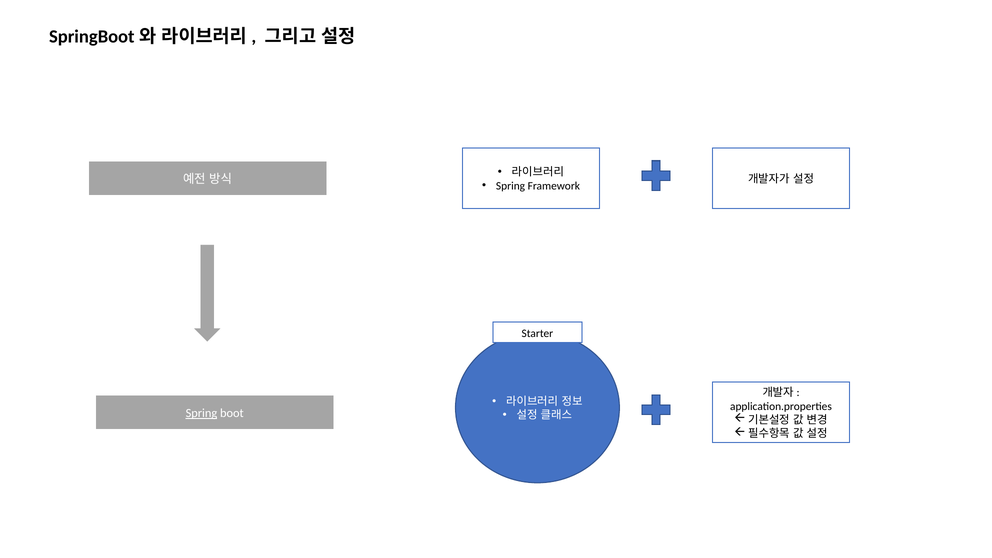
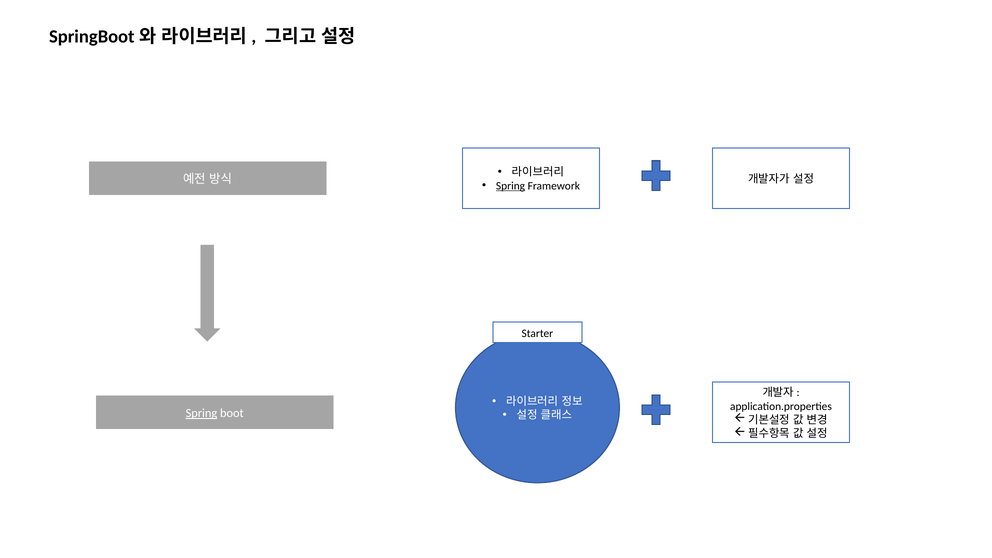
Spring at (511, 186) underline: none -> present
